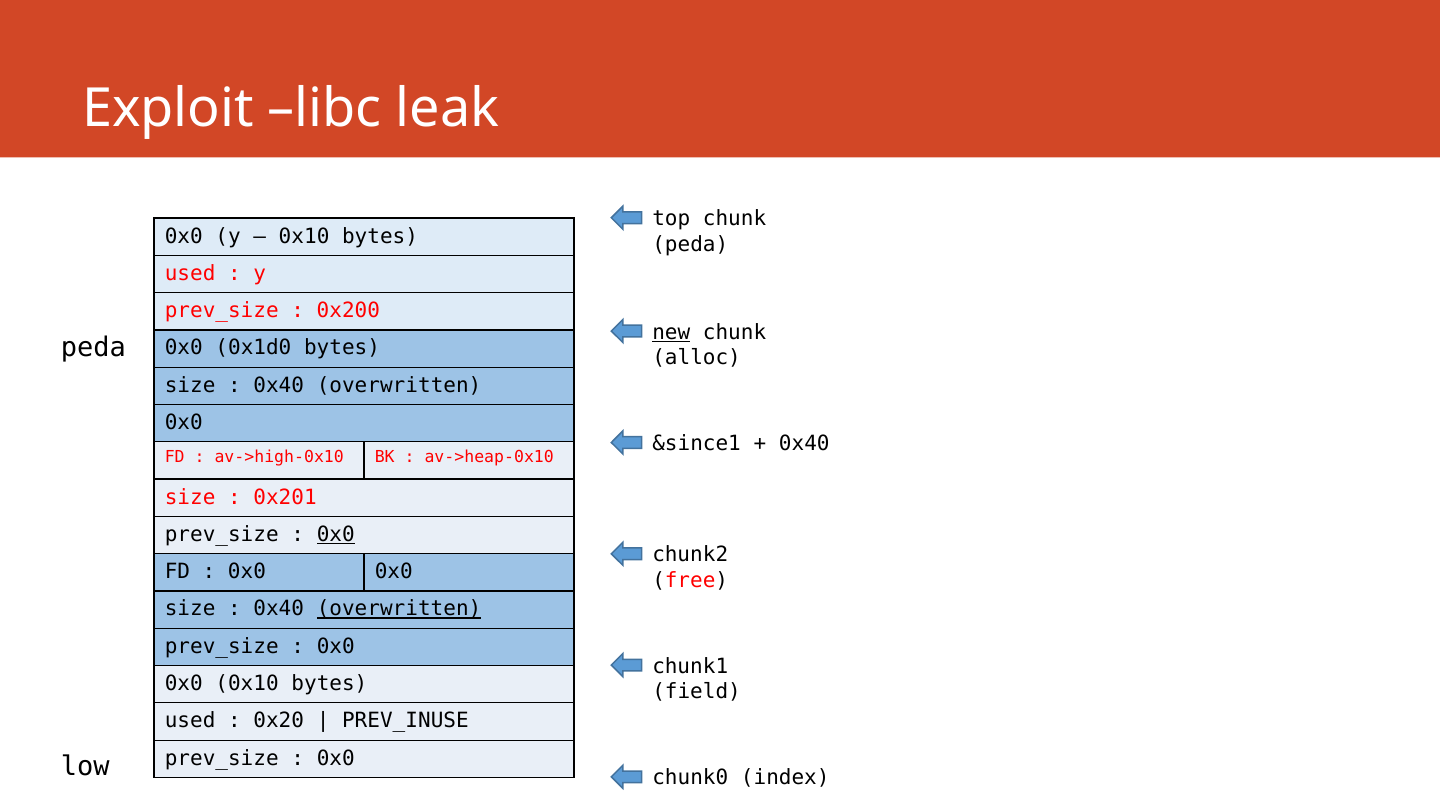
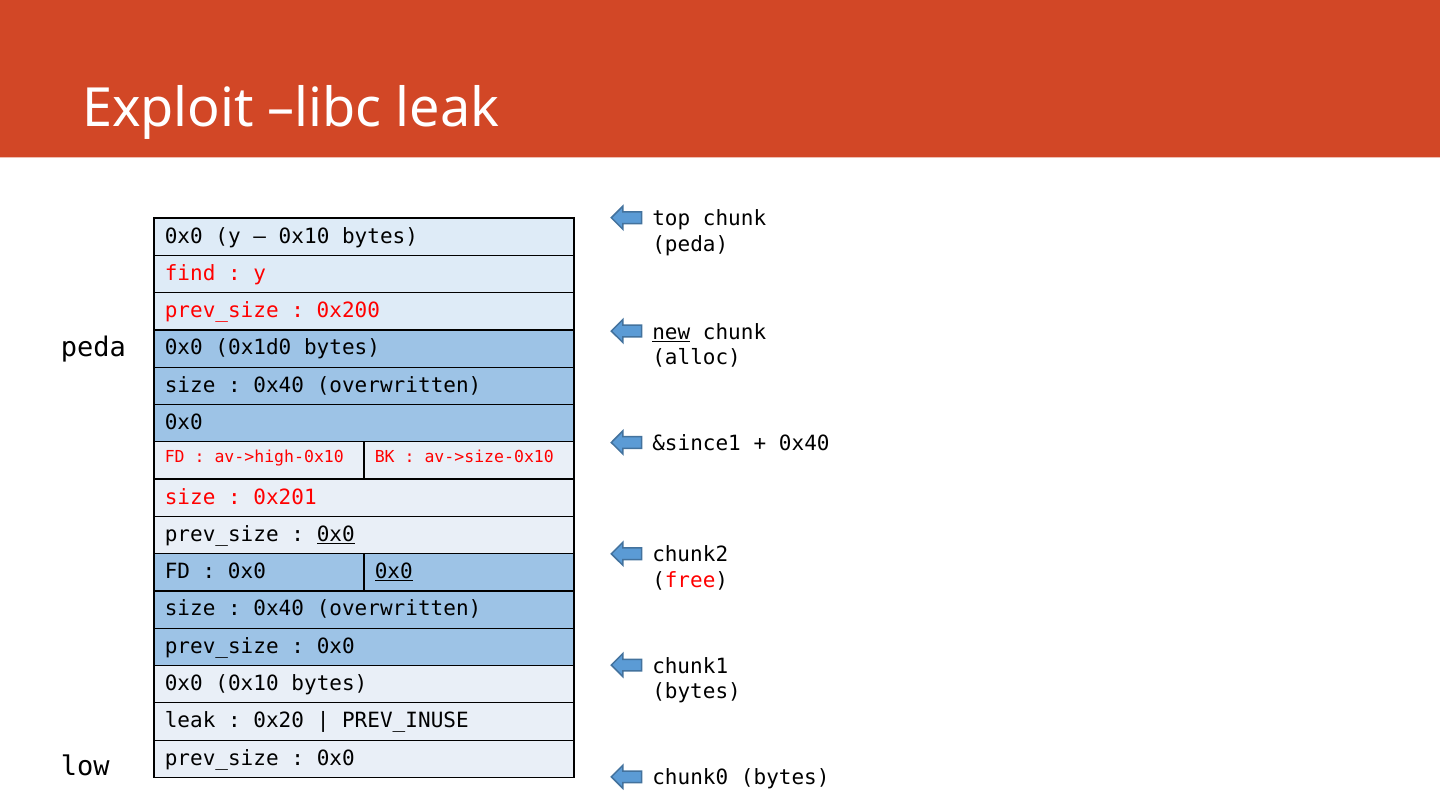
used at (190, 273): used -> find
av->heap-0x10: av->heap-0x10 -> av->size-0x10
0x0 at (394, 572) underline: none -> present
overwritten at (399, 609) underline: present -> none
field at (697, 691): field -> bytes
used at (190, 721): used -> leak
chunk0 index: index -> bytes
